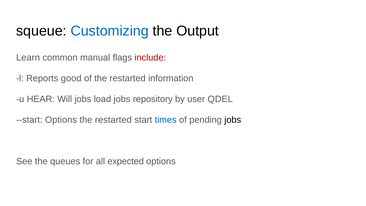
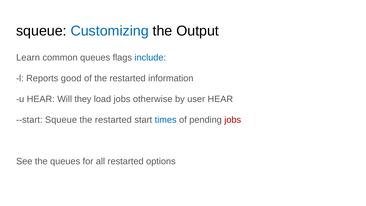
common manual: manual -> queues
include colour: red -> blue
Will jobs: jobs -> they
repository: repository -> otherwise
user QDEL: QDEL -> HEAR
--start Options: Options -> Squeue
jobs at (233, 120) colour: black -> red
all expected: expected -> restarted
